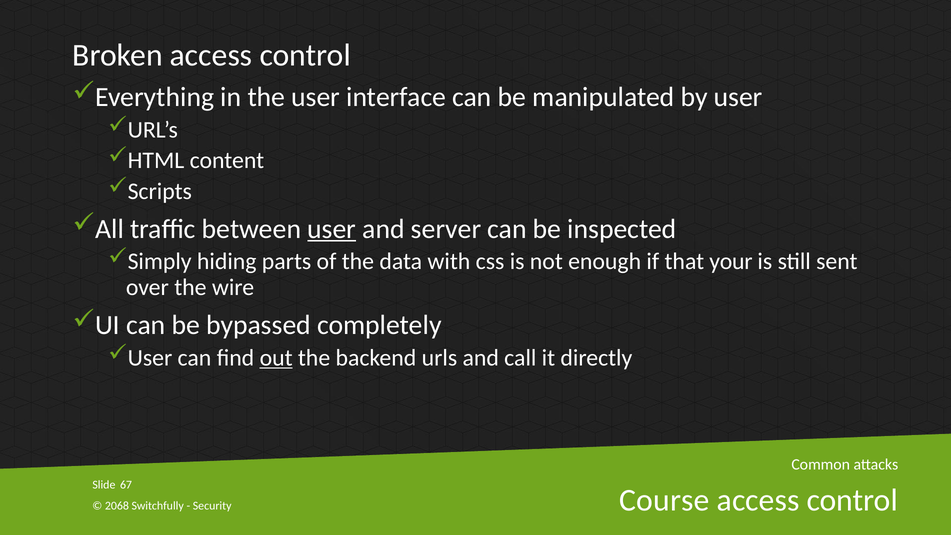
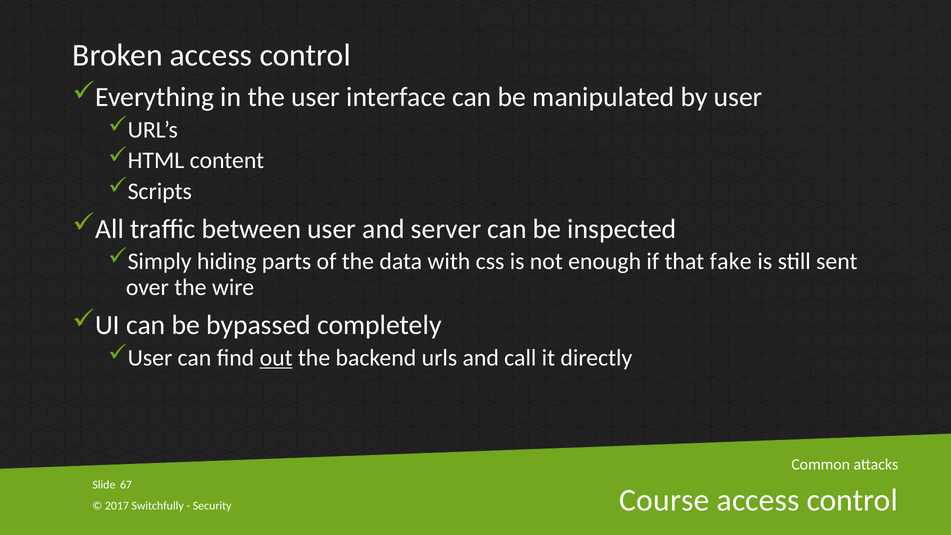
user at (332, 229) underline: present -> none
your: your -> fake
2068: 2068 -> 2017
